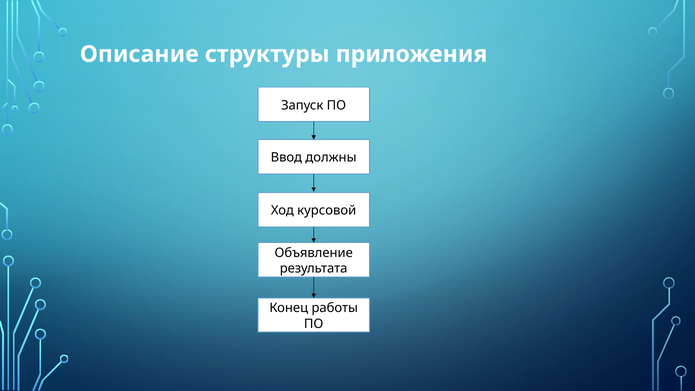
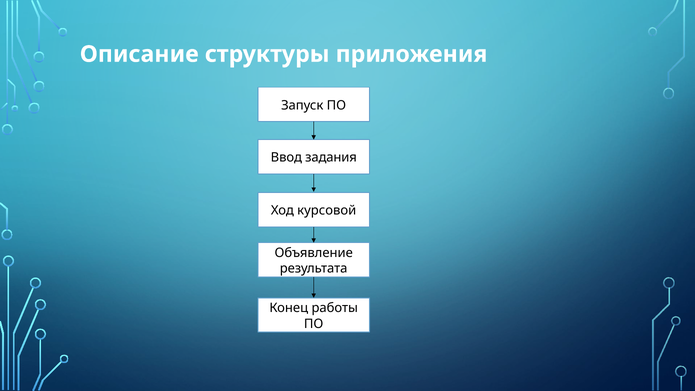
должны: должны -> задания
